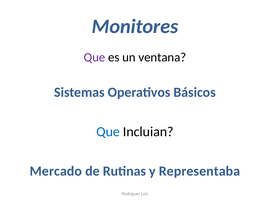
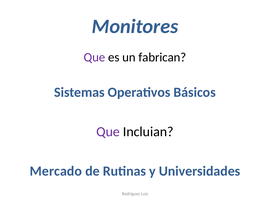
ventana: ventana -> fabrican
Que at (108, 131) colour: blue -> purple
Representaba: Representaba -> Universidades
